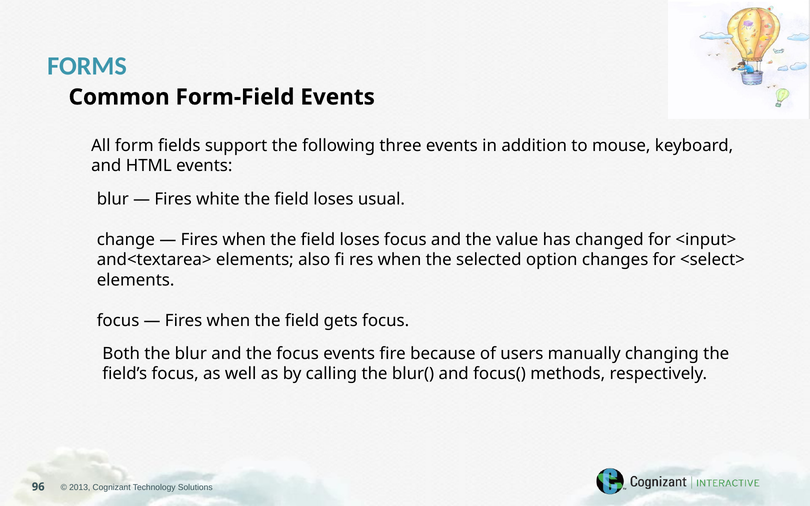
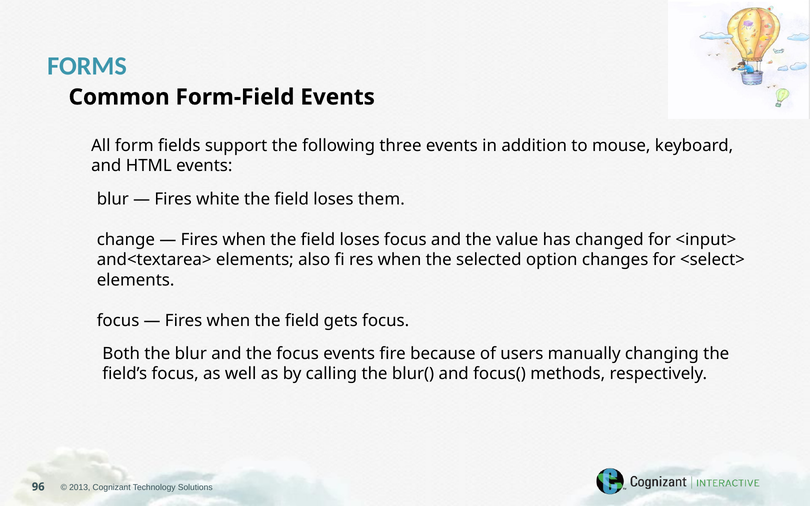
usual: usual -> them
